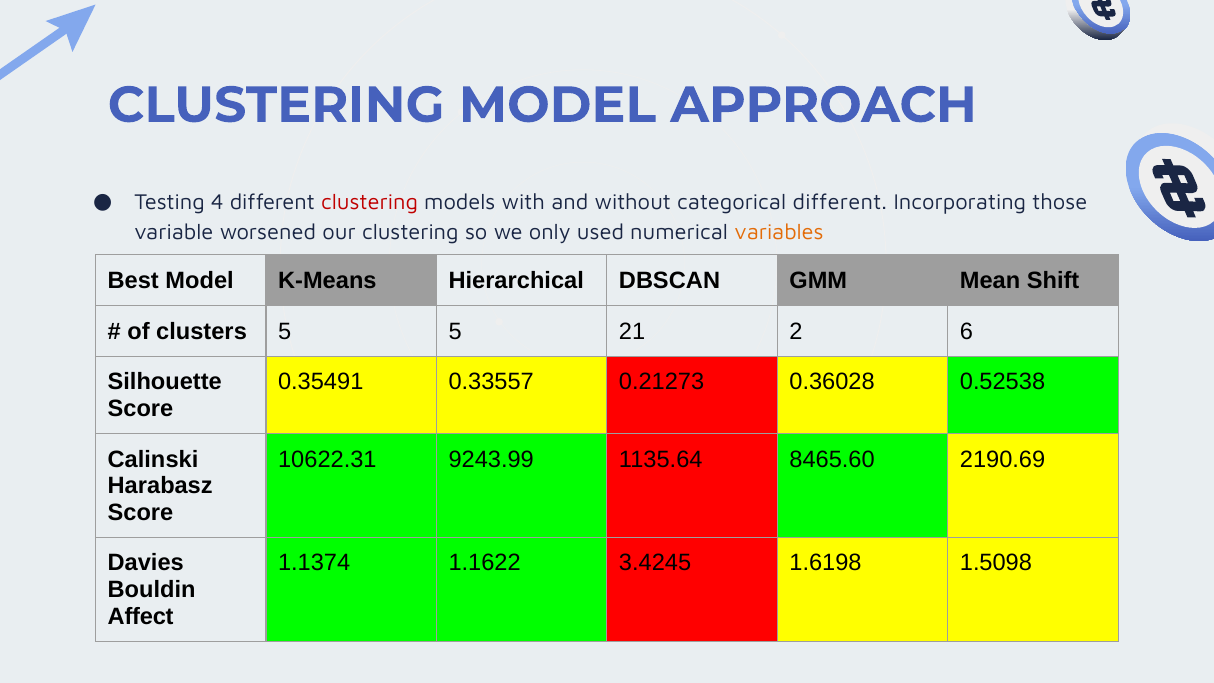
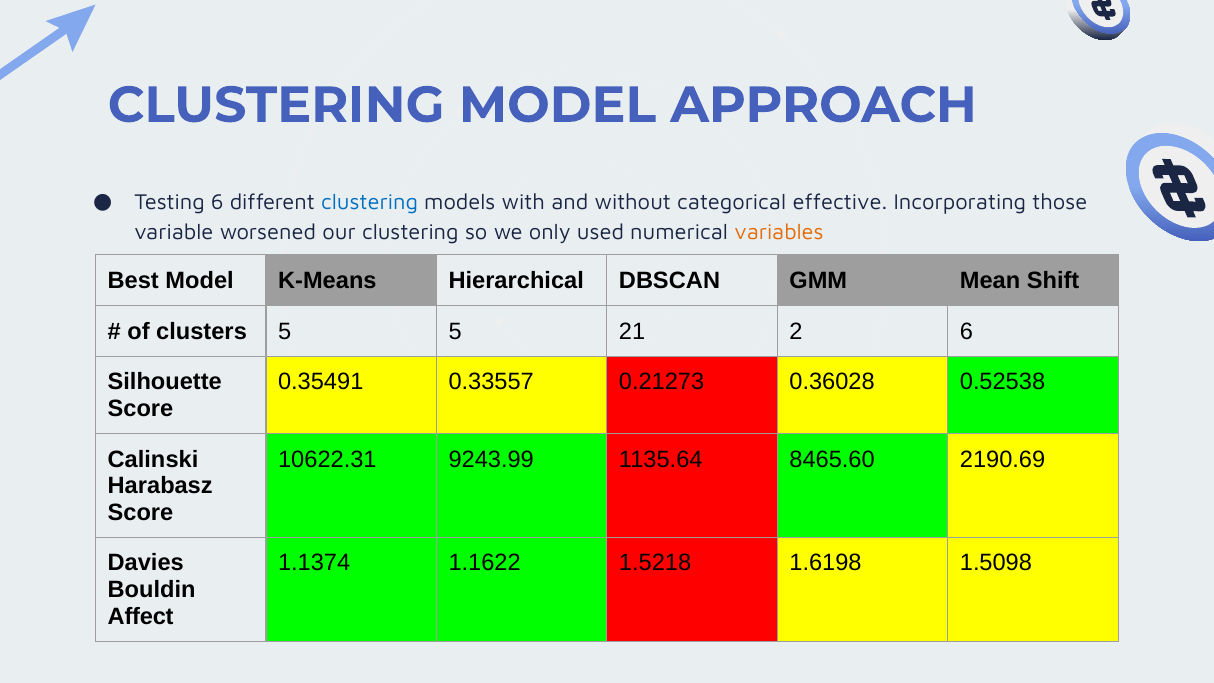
Testing 4: 4 -> 6
clustering at (370, 202) colour: red -> blue
categorical different: different -> effective
3.4245: 3.4245 -> 1.5218
